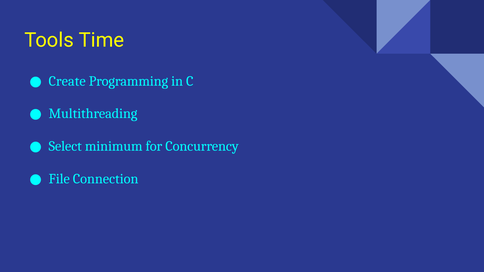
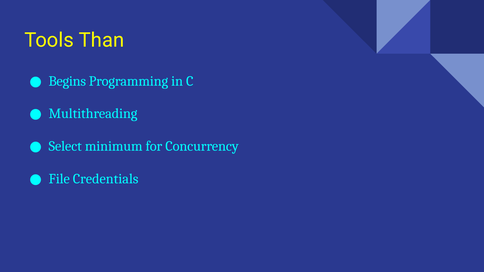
Time: Time -> Than
Create: Create -> Begins
Connection: Connection -> Credentials
